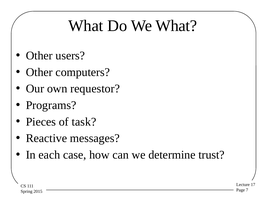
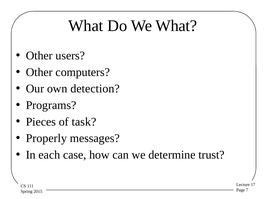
requestor: requestor -> detection
Reactive: Reactive -> Properly
